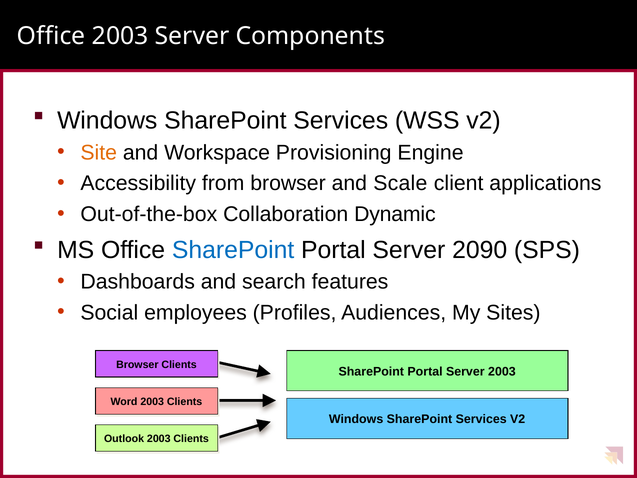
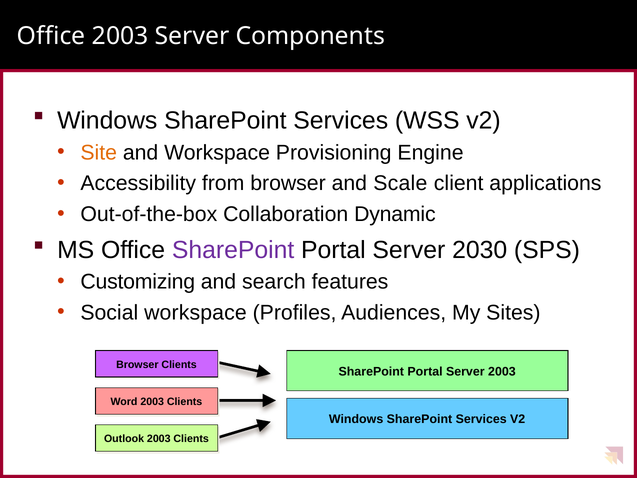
SharePoint at (233, 250) colour: blue -> purple
2090: 2090 -> 2030
Dashboards: Dashboards -> Customizing
Social employees: employees -> workspace
